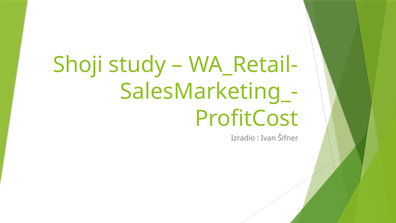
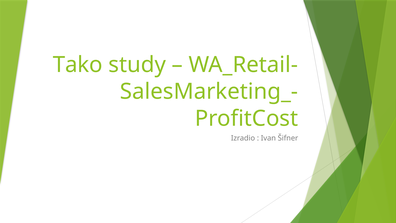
Shoji: Shoji -> Tako
